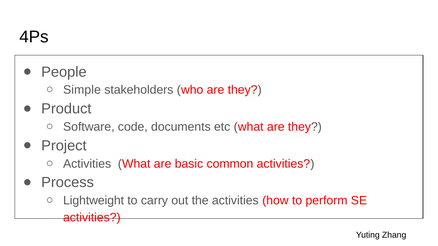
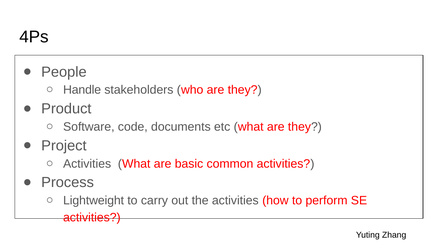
Simple: Simple -> Handle
